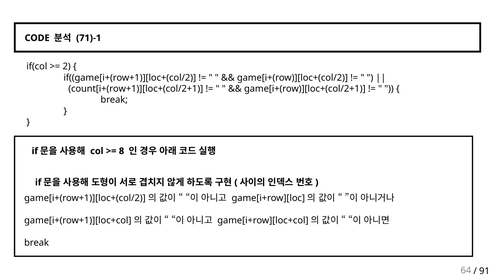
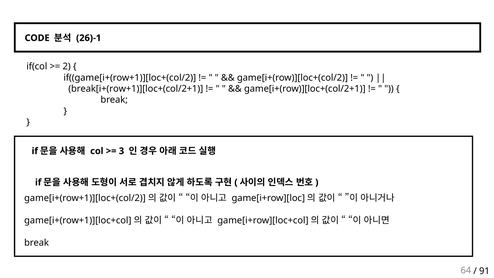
71)-1: 71)-1 -> 26)-1
count[i+(row+1)][loc+(col/2+1: count[i+(row+1)][loc+(col/2+1 -> break[i+(row+1)][loc+(col/2+1
8: 8 -> 3
